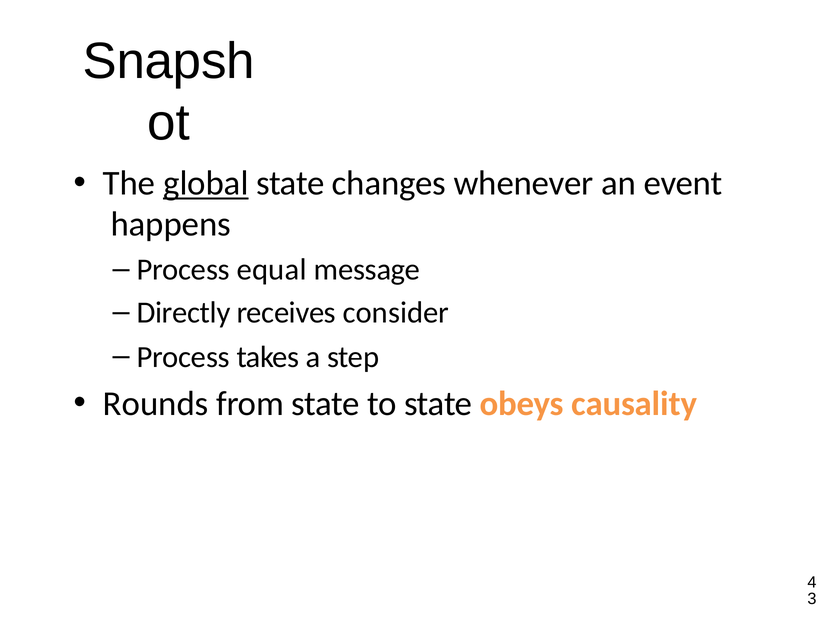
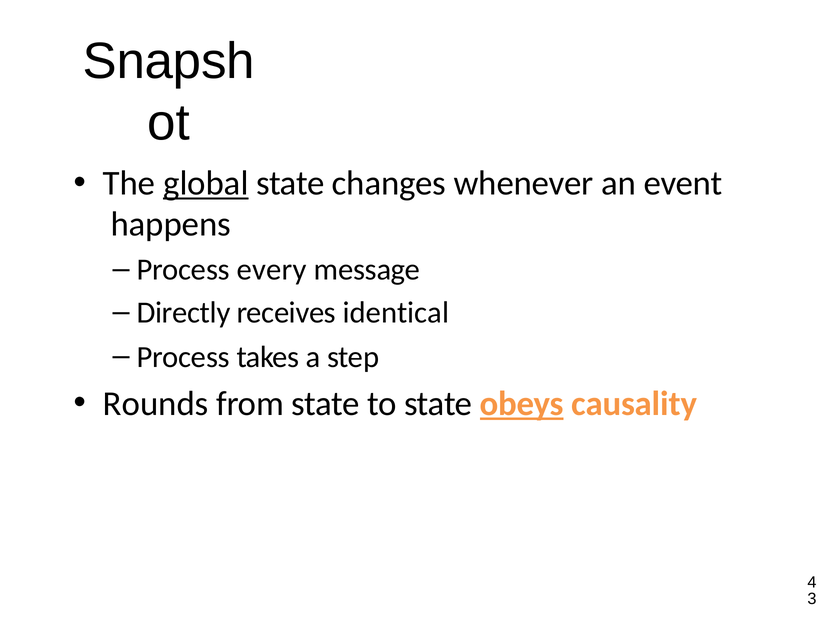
equal: equal -> every
consider: consider -> identical
obeys underline: none -> present
